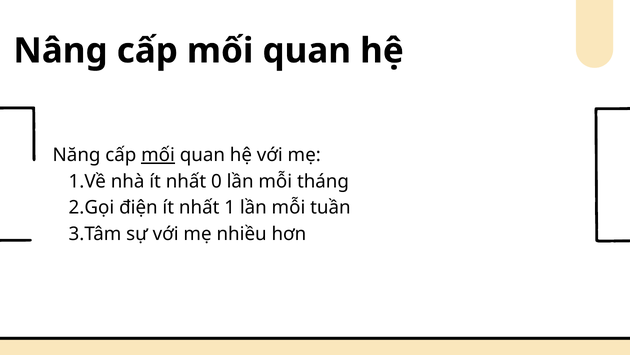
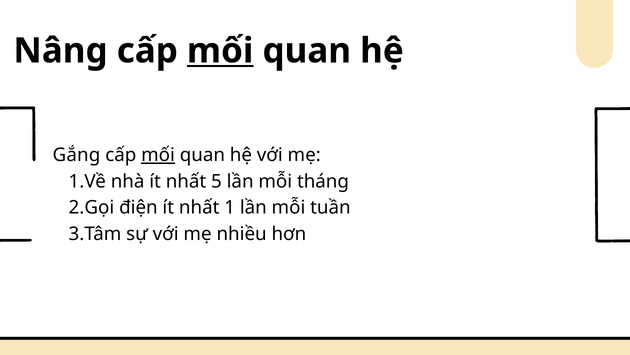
mối at (220, 51) underline: none -> present
Năng: Năng -> Gắng
0: 0 -> 5
